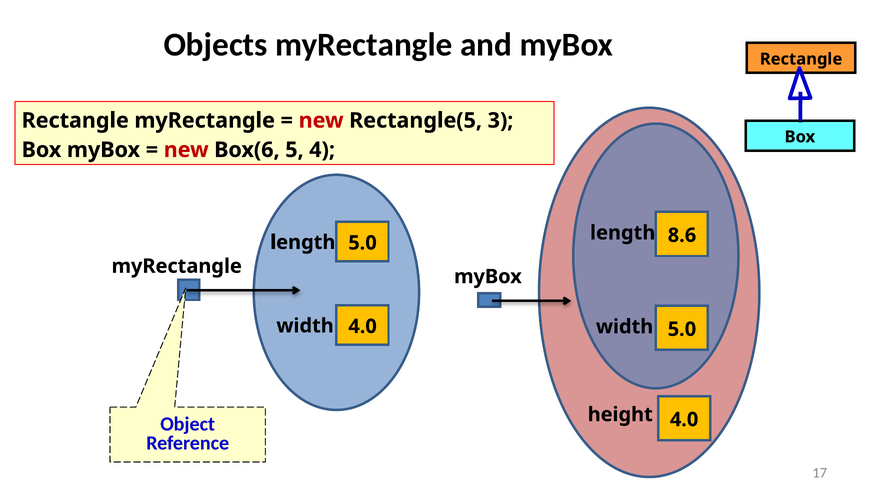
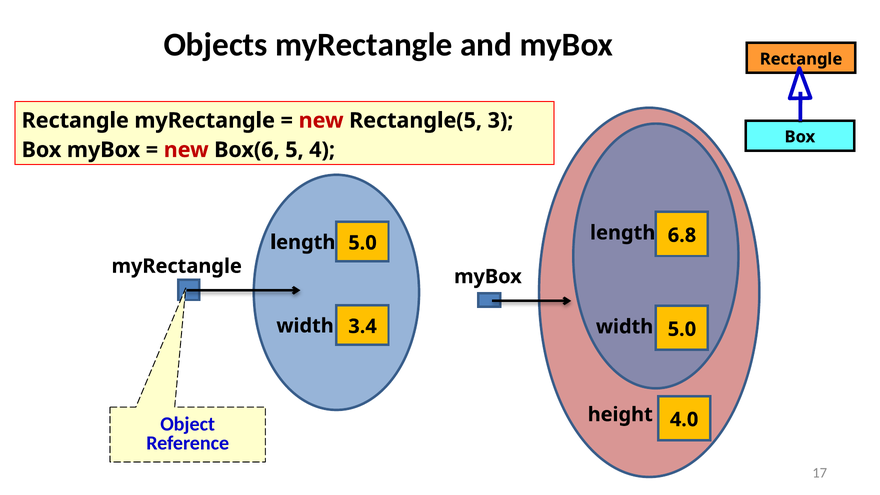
8.6: 8.6 -> 6.8
4.0 at (363, 326): 4.0 -> 3.4
